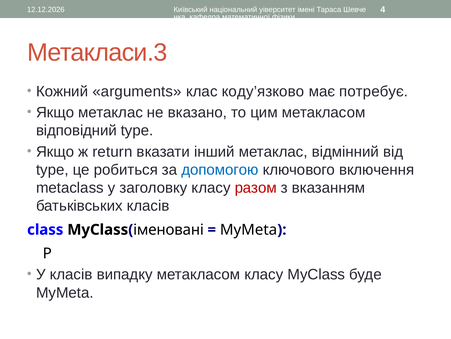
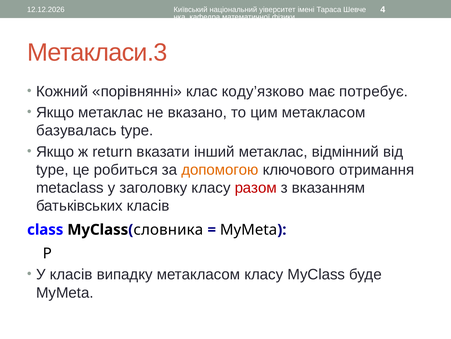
arguments: arguments -> порівнянні
відповідний: відповідний -> базувалась
допомогою colour: blue -> orange
включення: включення -> отримання
іменовані: іменовані -> словника
